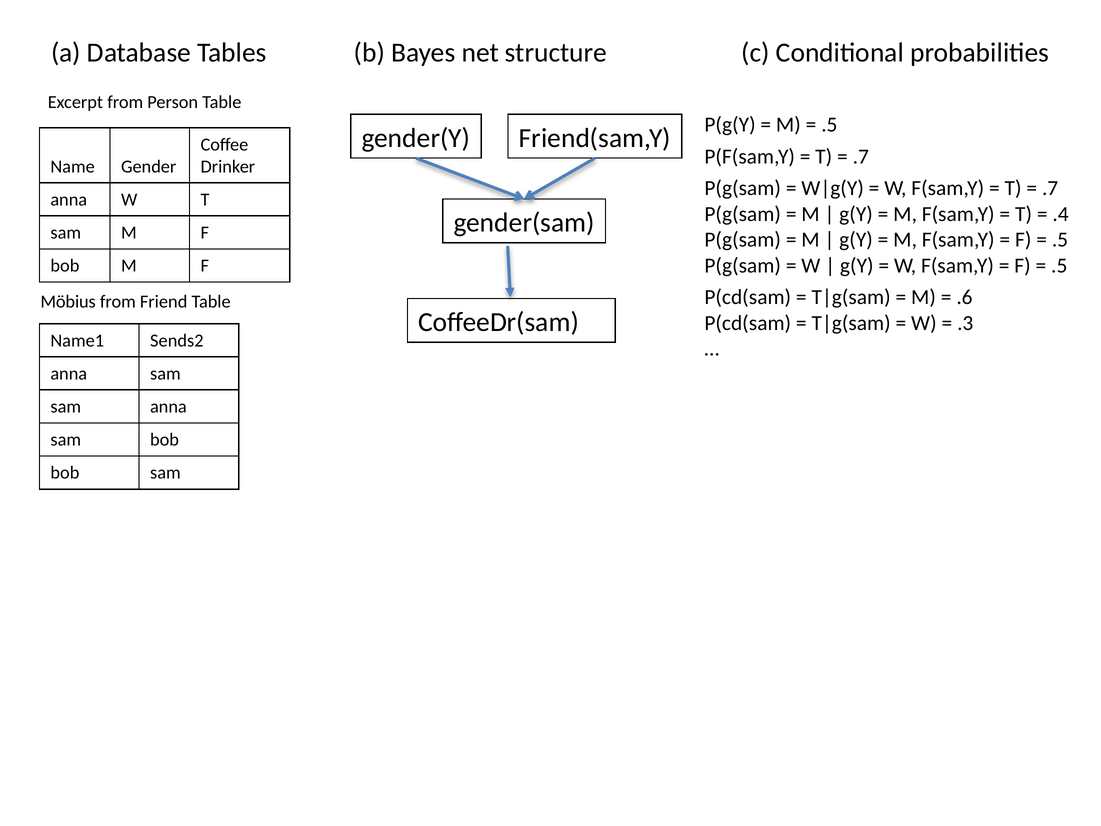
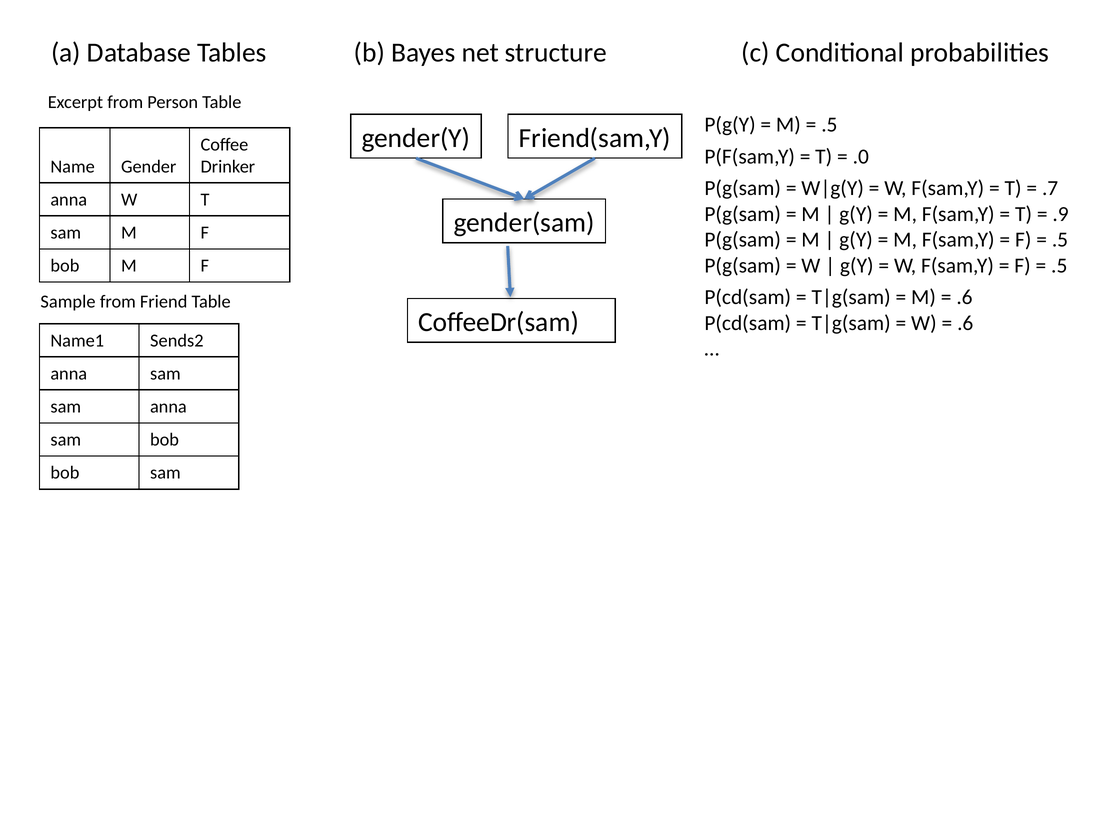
.7 at (861, 156): .7 -> .0
.4: .4 -> .9
Möbius: Möbius -> Sample
.3 at (965, 323): .3 -> .6
